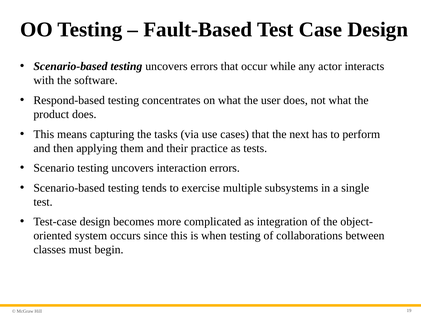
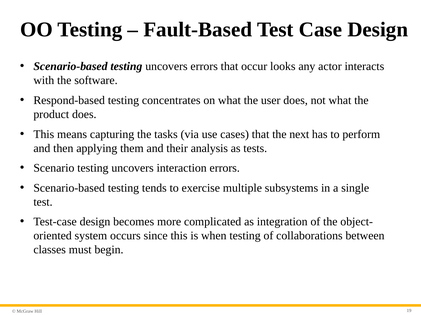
while: while -> looks
practice: practice -> analysis
